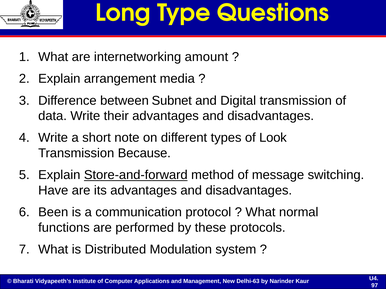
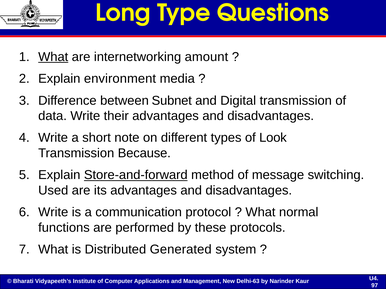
What at (53, 57) underline: none -> present
arrangement: arrangement -> environment
Have: Have -> Used
Been at (53, 213): Been -> Write
Modulation: Modulation -> Generated
